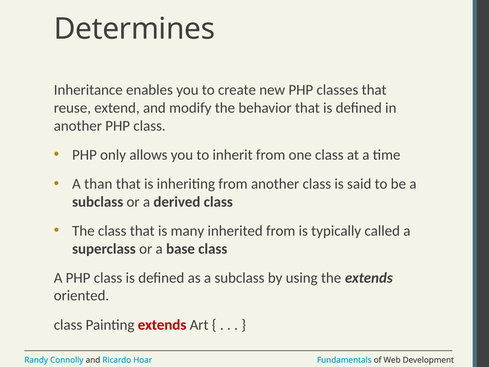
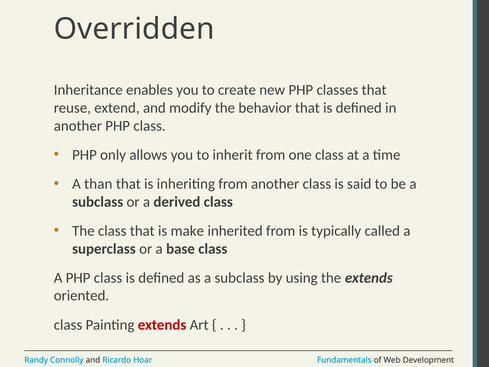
Determines: Determines -> Overridden
many: many -> make
